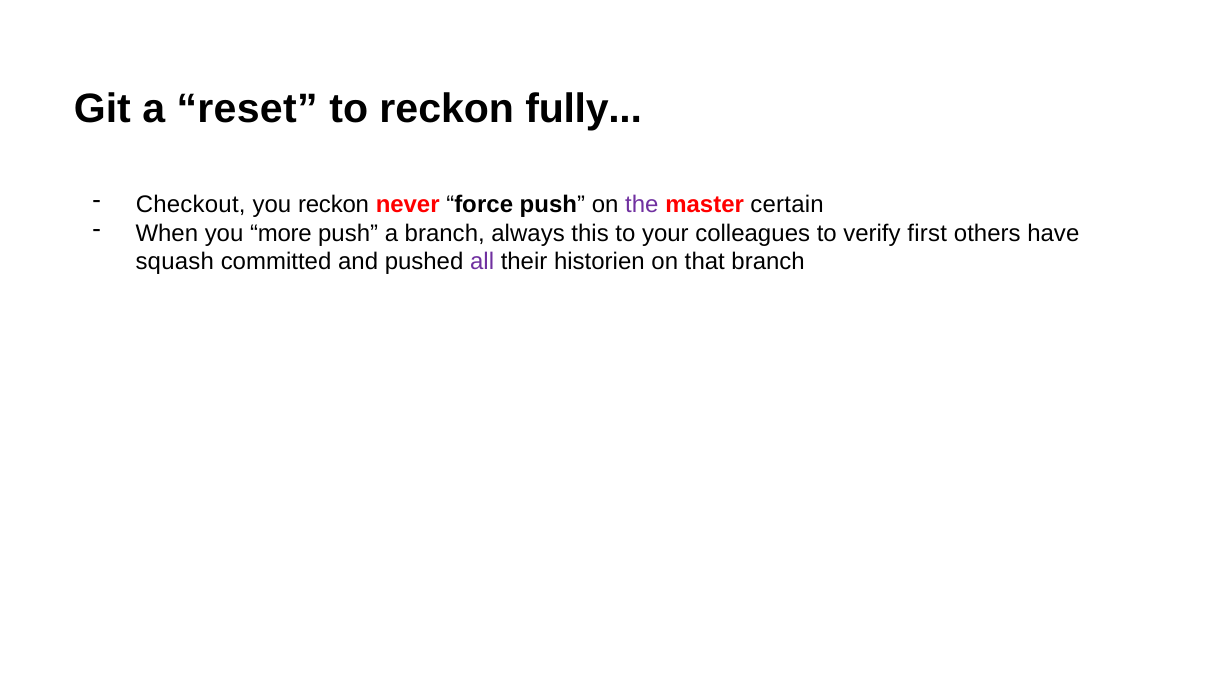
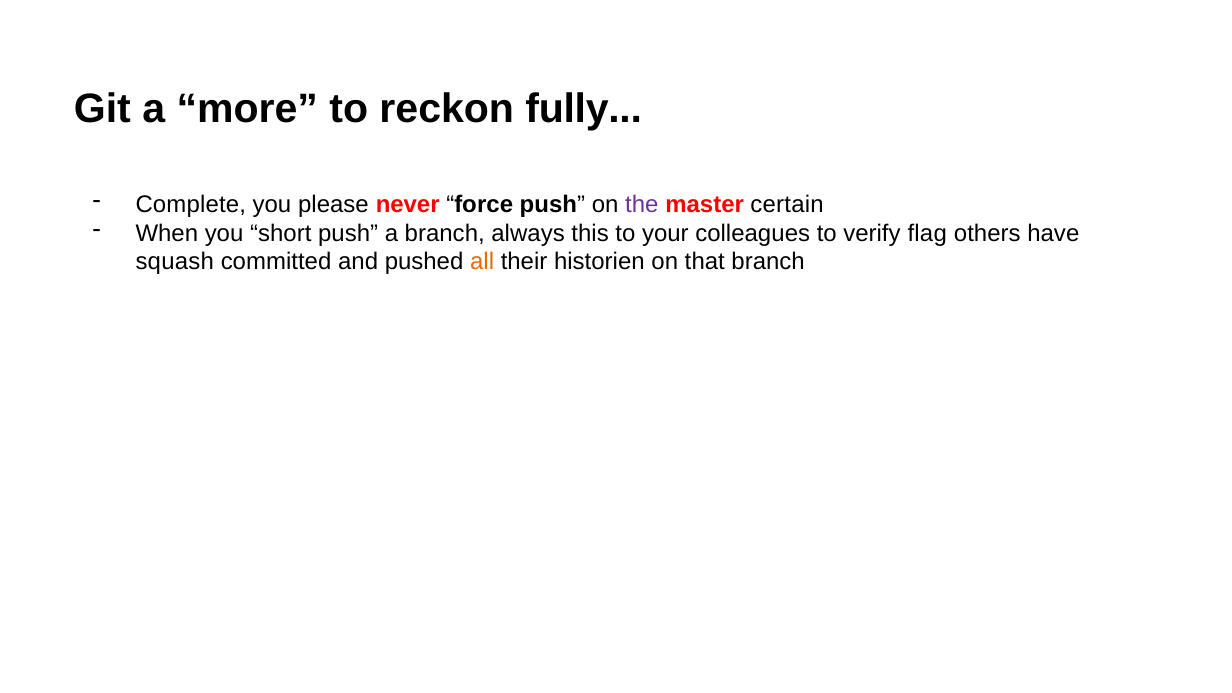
reset: reset -> more
Checkout: Checkout -> Complete
you reckon: reckon -> please
more: more -> short
first: first -> flag
all colour: purple -> orange
